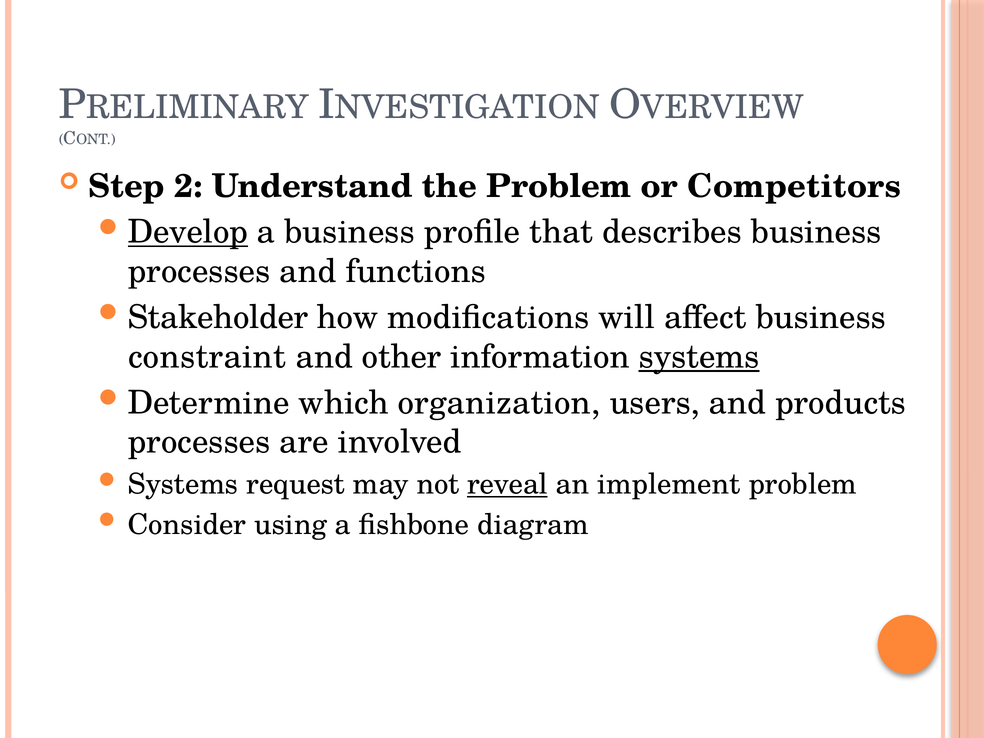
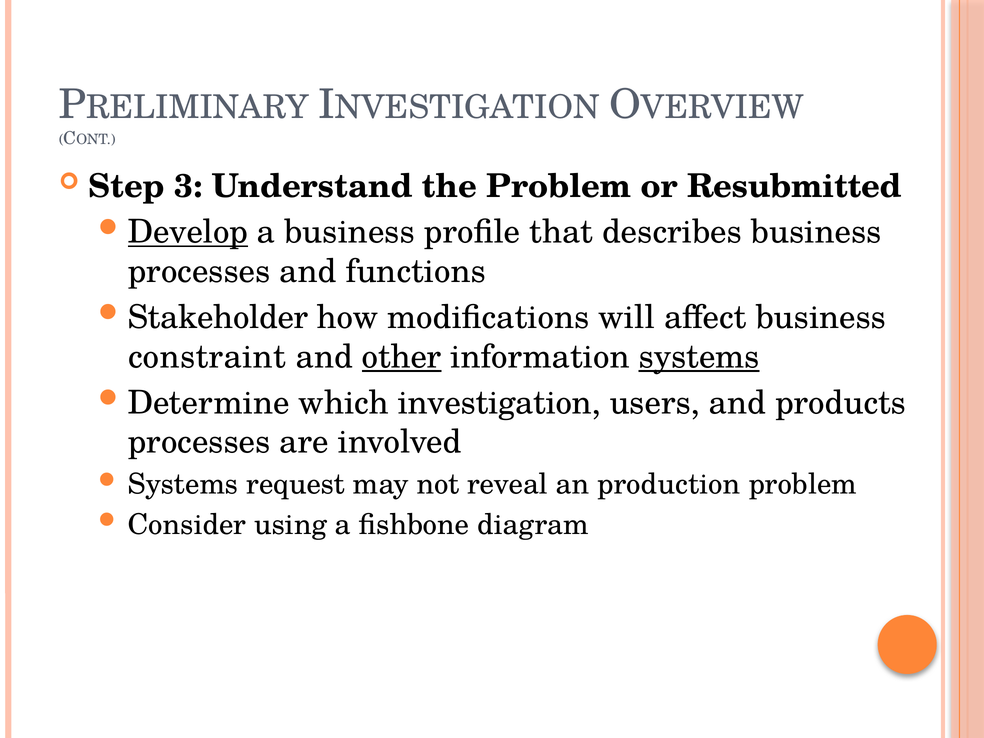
2: 2 -> 3
Competitors: Competitors -> Resubmitted
other underline: none -> present
organization: organization -> investigation
reveal underline: present -> none
implement: implement -> production
